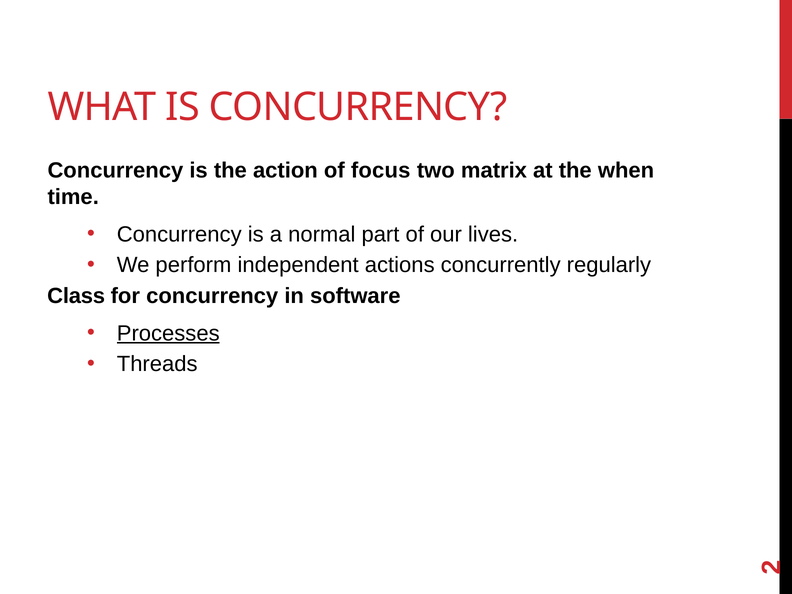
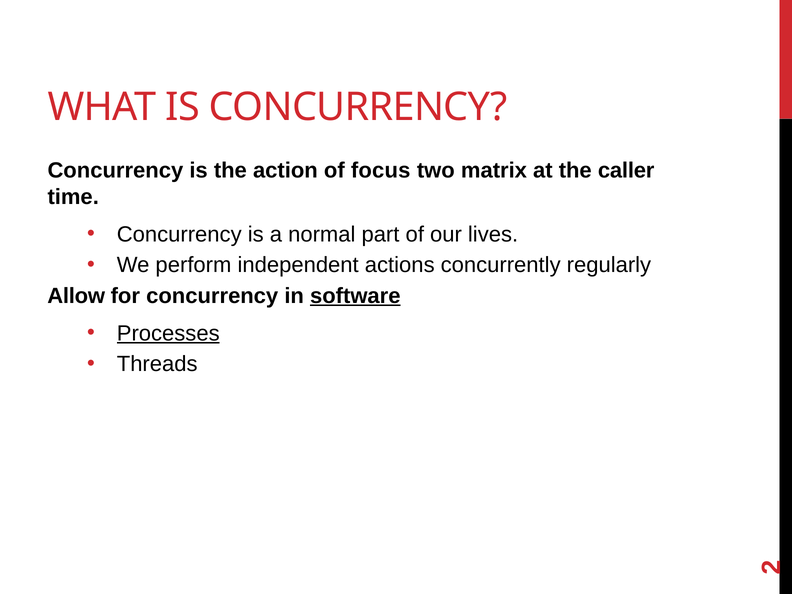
when: when -> caller
Class: Class -> Allow
software underline: none -> present
